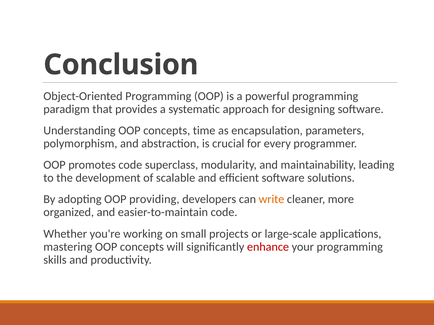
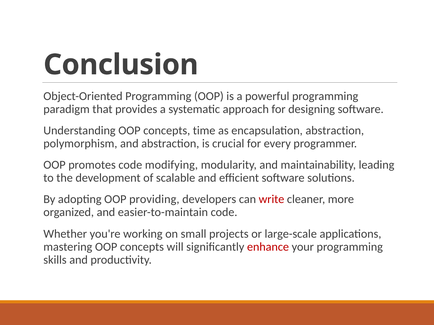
encapsulation parameters: parameters -> abstraction
superclass: superclass -> modifying
write colour: orange -> red
